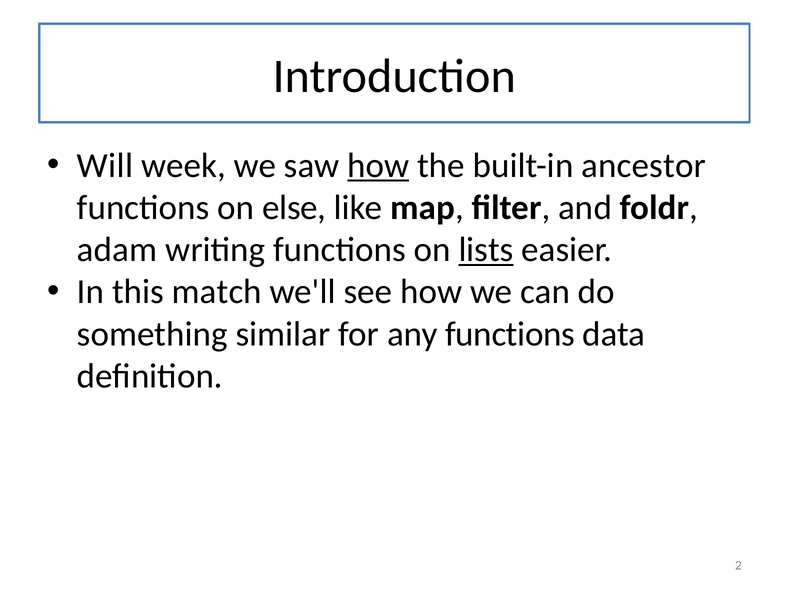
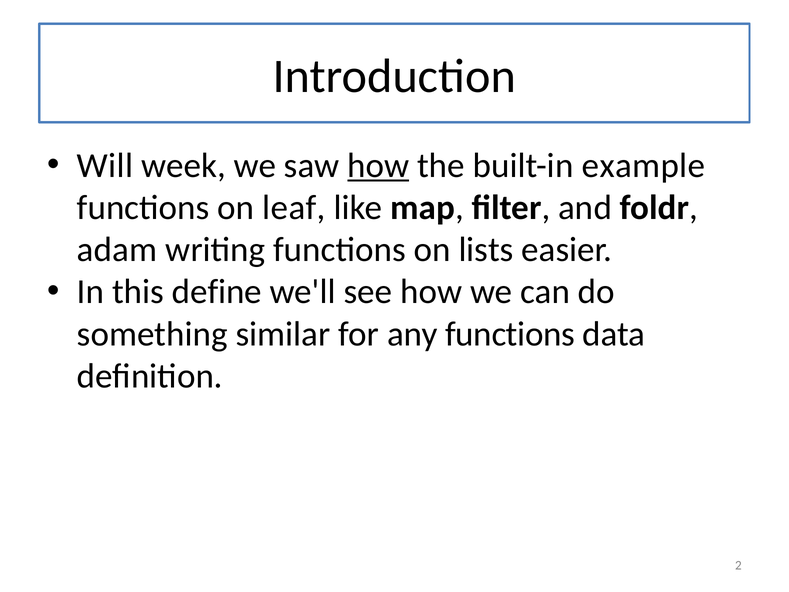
ancestor: ancestor -> example
else: else -> leaf
lists underline: present -> none
match: match -> define
